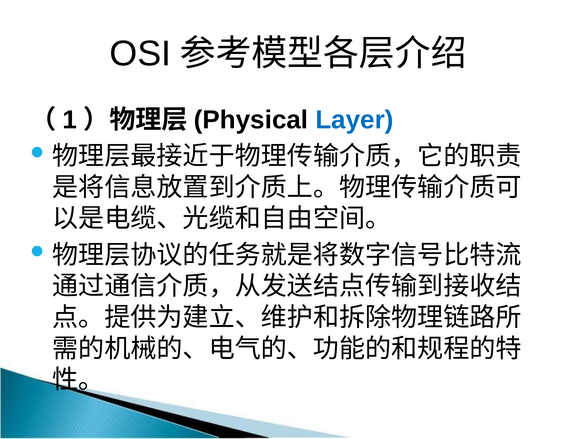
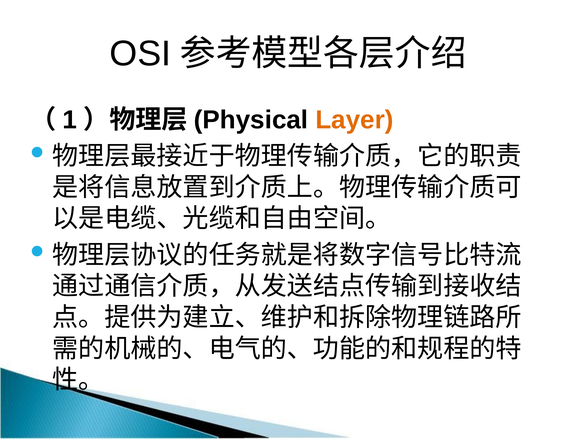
Layer colour: blue -> orange
